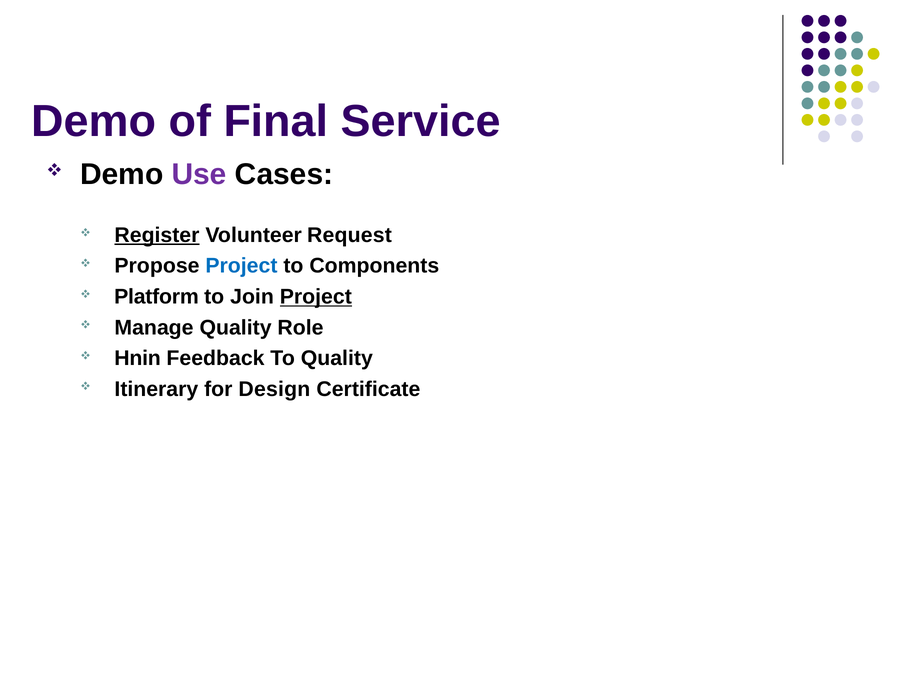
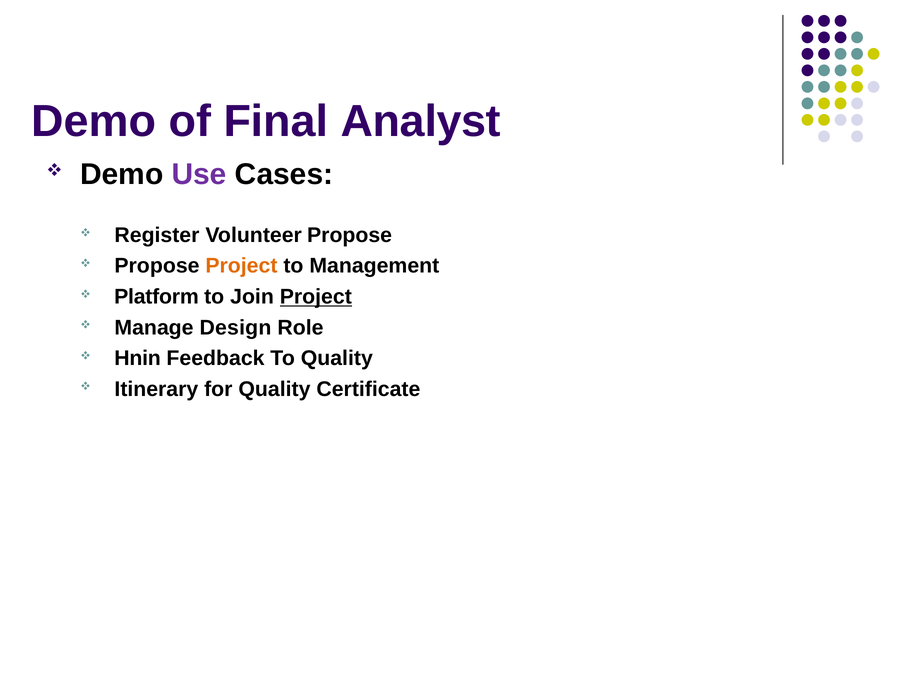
Service: Service -> Analyst
Register underline: present -> none
Volunteer Request: Request -> Propose
Project at (241, 266) colour: blue -> orange
Components: Components -> Management
Manage Quality: Quality -> Design
for Design: Design -> Quality
